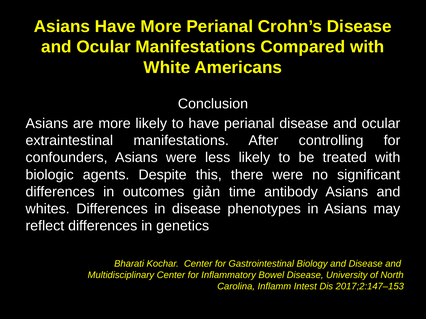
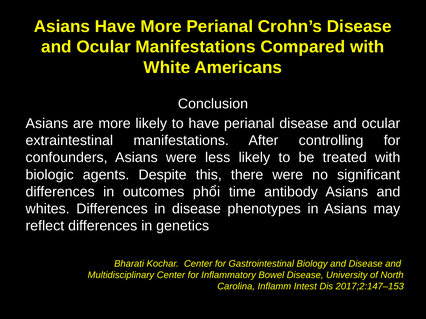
giản: giản -> phổi
